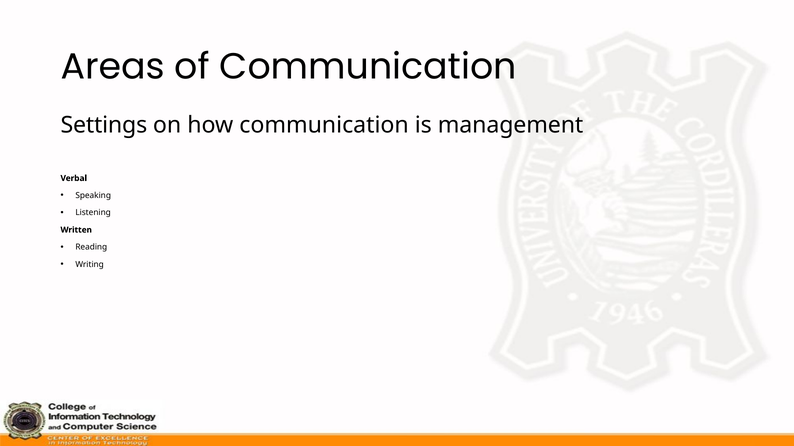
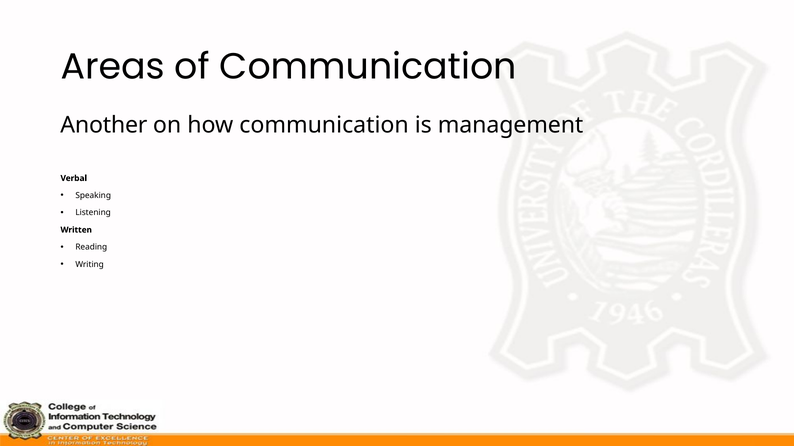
Settings: Settings -> Another
